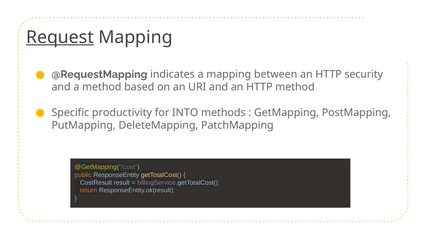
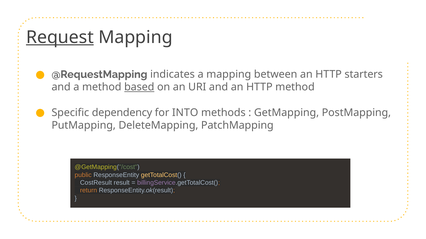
security: security -> starters
based underline: none -> present
productivity: productivity -> dependency
